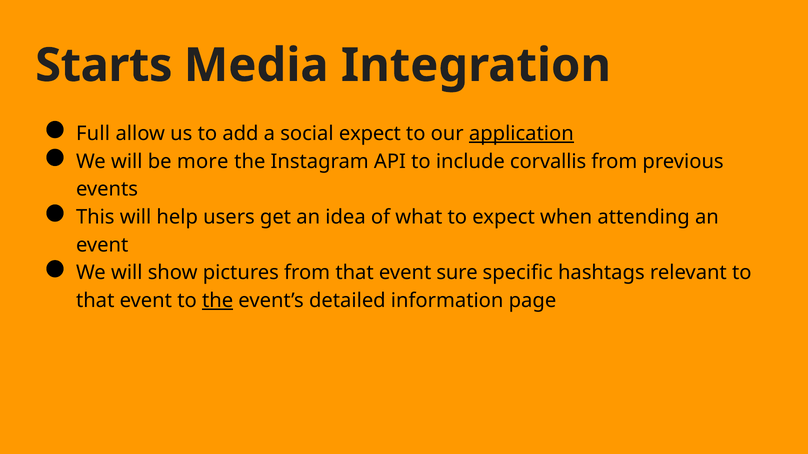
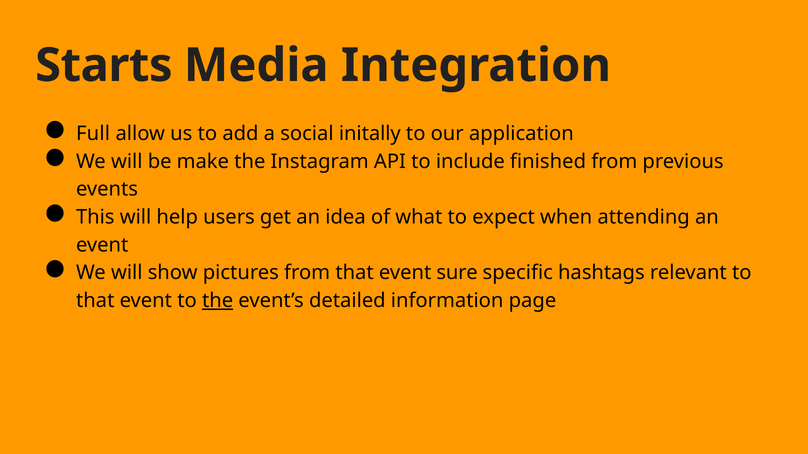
social expect: expect -> initally
application underline: present -> none
more: more -> make
corvallis: corvallis -> finished
